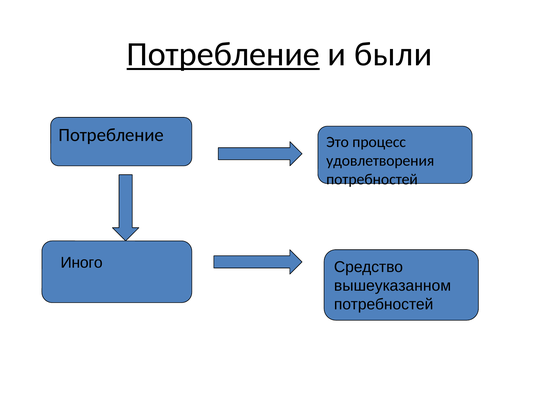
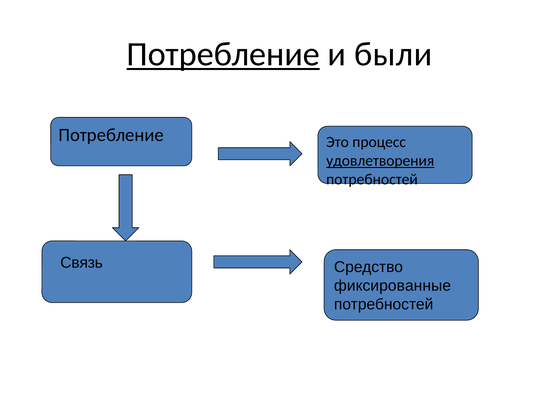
удовлетворения underline: none -> present
Иного: Иного -> Связь
вышеуказанном: вышеуказанном -> фиксированные
